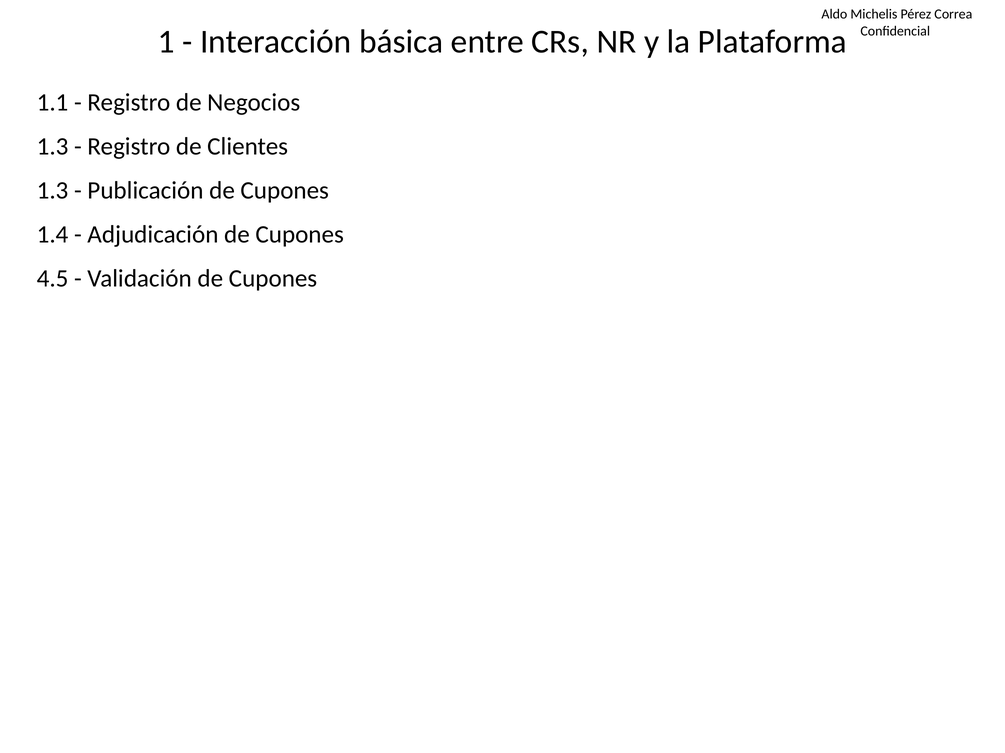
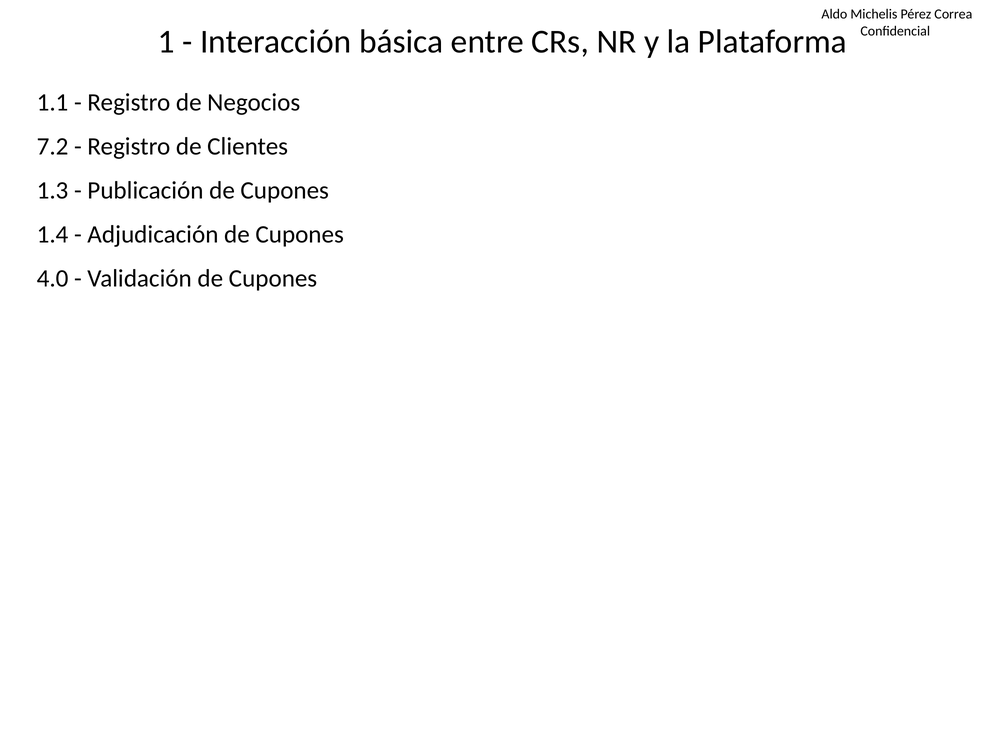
1.3 at (53, 146): 1.3 -> 7.2
4.5: 4.5 -> 4.0
